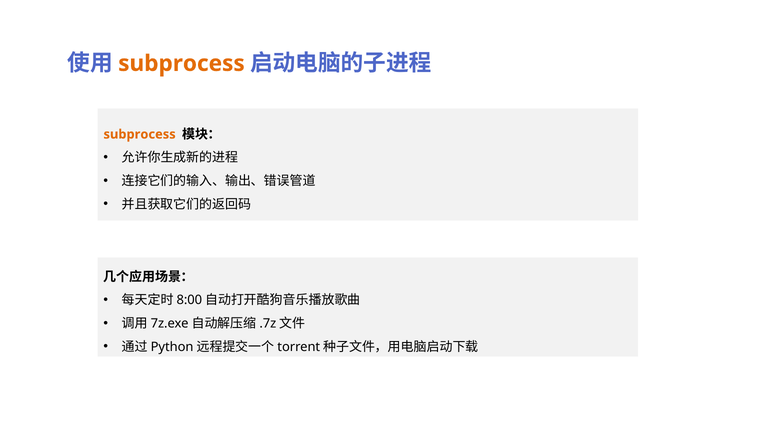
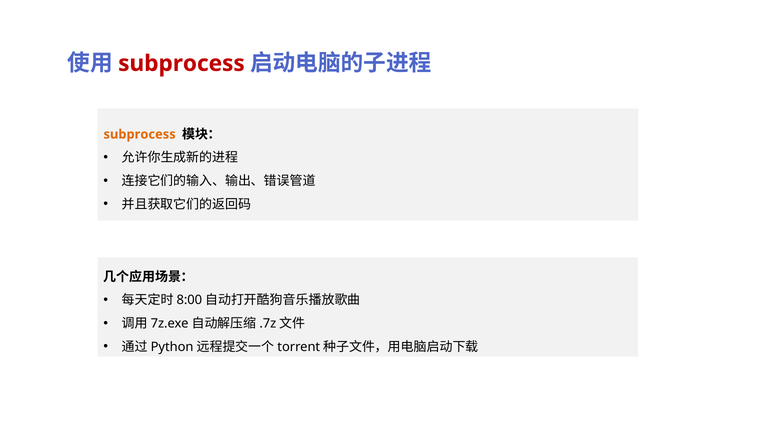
subprocess at (181, 63) colour: orange -> red
